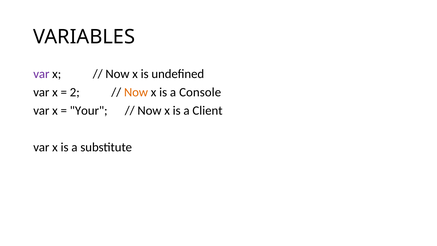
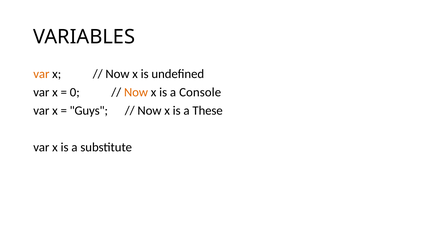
var at (41, 74) colour: purple -> orange
2: 2 -> 0
Your: Your -> Guys
Client: Client -> These
